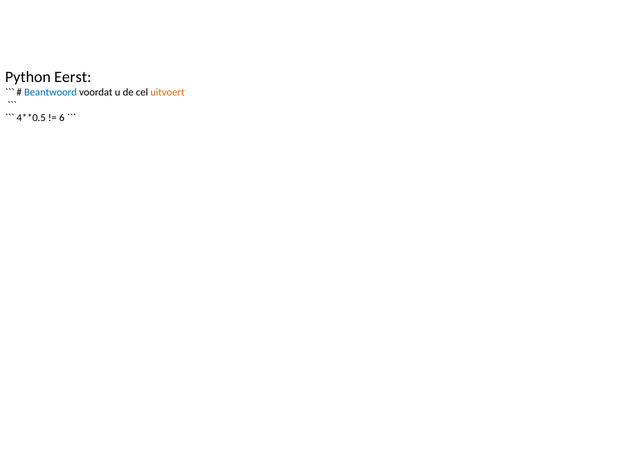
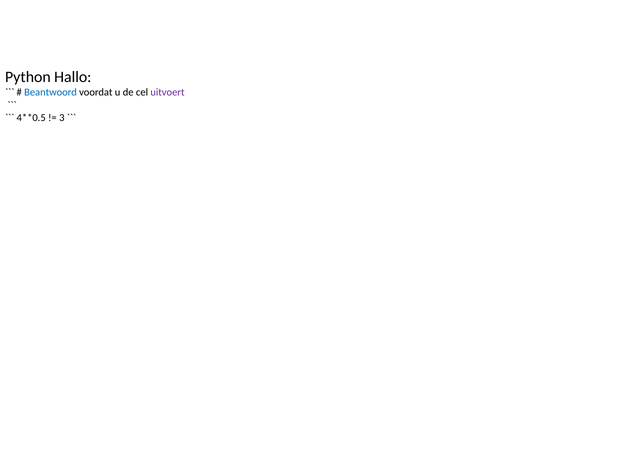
Eerst: Eerst -> Hallo
uitvoert colour: orange -> purple
6: 6 -> 3
